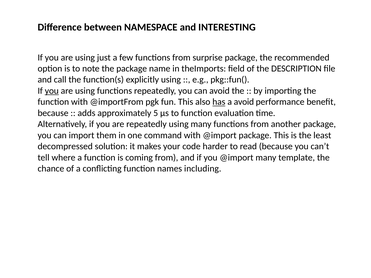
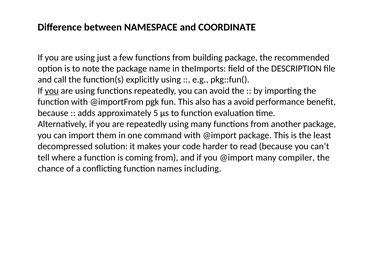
INTERESTING: INTERESTING -> COORDINATE
surprise: surprise -> building
has underline: present -> none
template: template -> compiler
